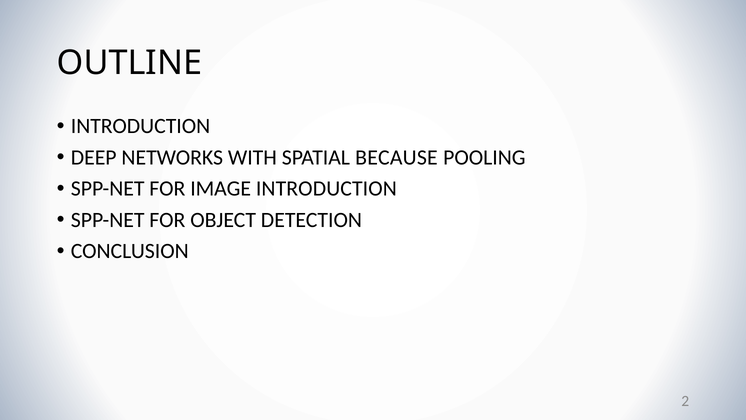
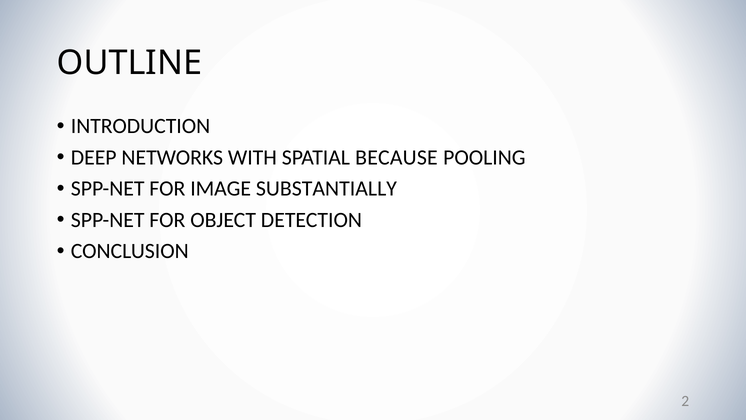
IMAGE INTRODUCTION: INTRODUCTION -> SUBSTANTIALLY
